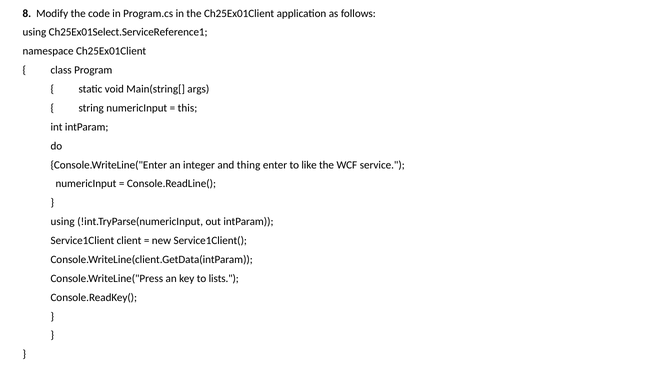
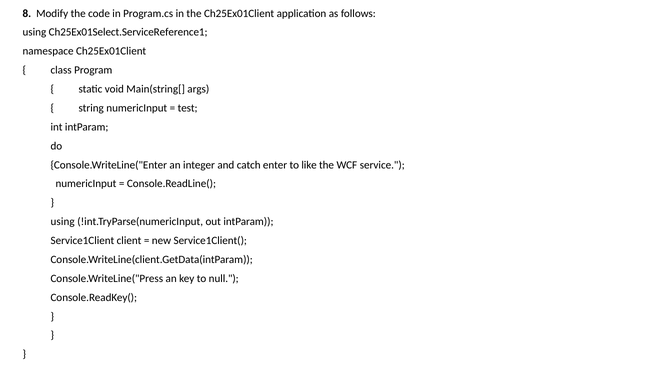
this: this -> test
thing: thing -> catch
lists: lists -> null
